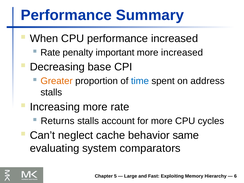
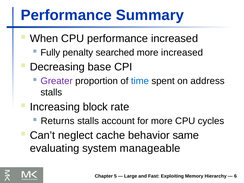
Rate at (50, 53): Rate -> Fully
important: important -> searched
Greater colour: orange -> purple
Increasing more: more -> block
comparators: comparators -> manageable
